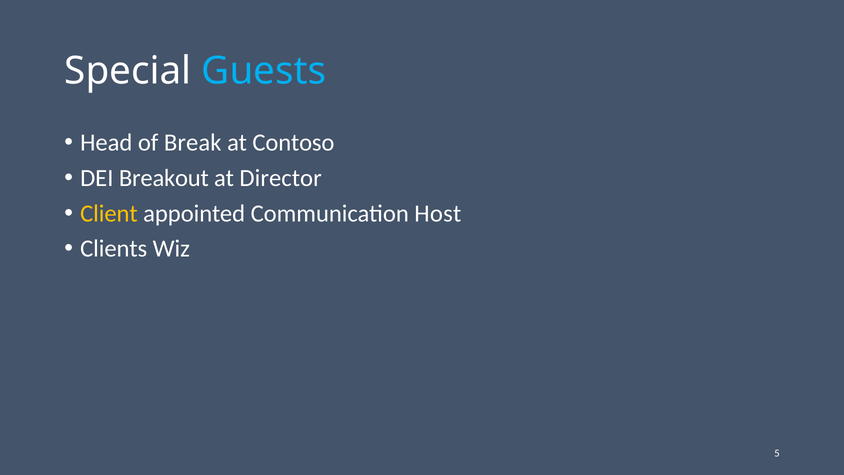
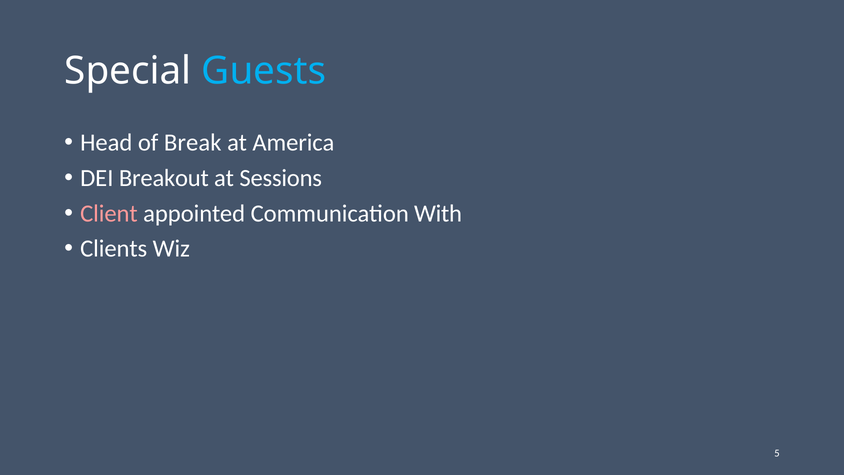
Contoso: Contoso -> America
Director: Director -> Sessions
Client colour: yellow -> pink
Host: Host -> With
